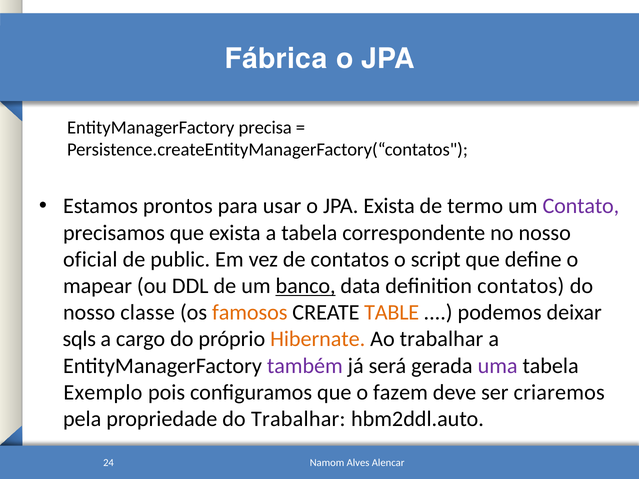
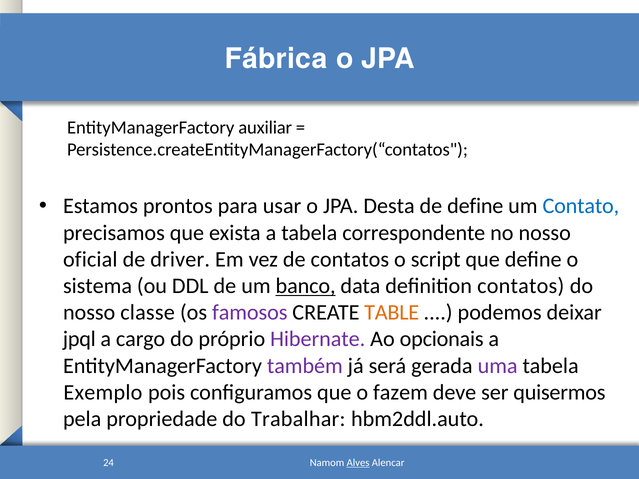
precisa: precisa -> auxiliar
JPA Exista: Exista -> Desta
de termo: termo -> define
Contato colour: purple -> blue
public: public -> driver
mapear: mapear -> sistema
famosos colour: orange -> purple
sqls: sqls -> jpql
Hibernate colour: orange -> purple
Ao trabalhar: trabalhar -> opcionais
criaremos: criaremos -> quisermos
Alves underline: none -> present
